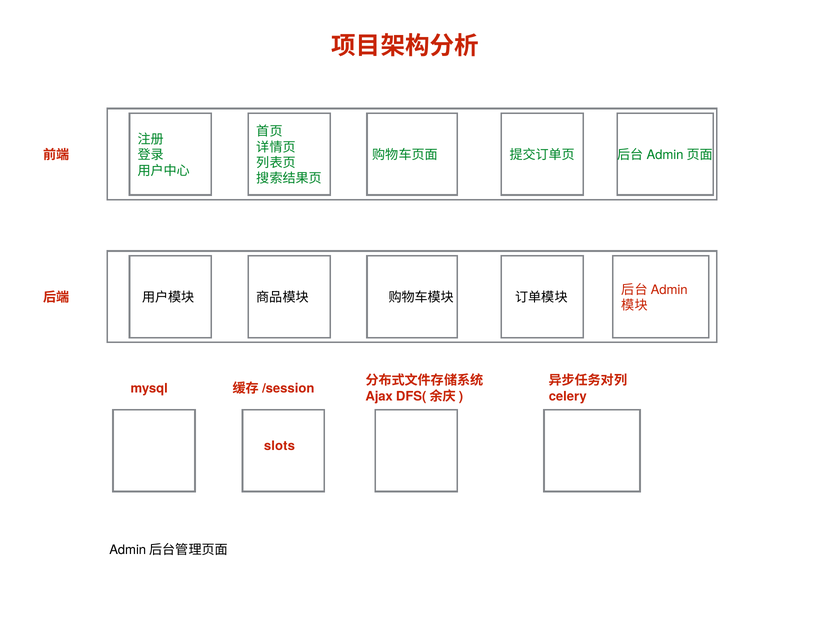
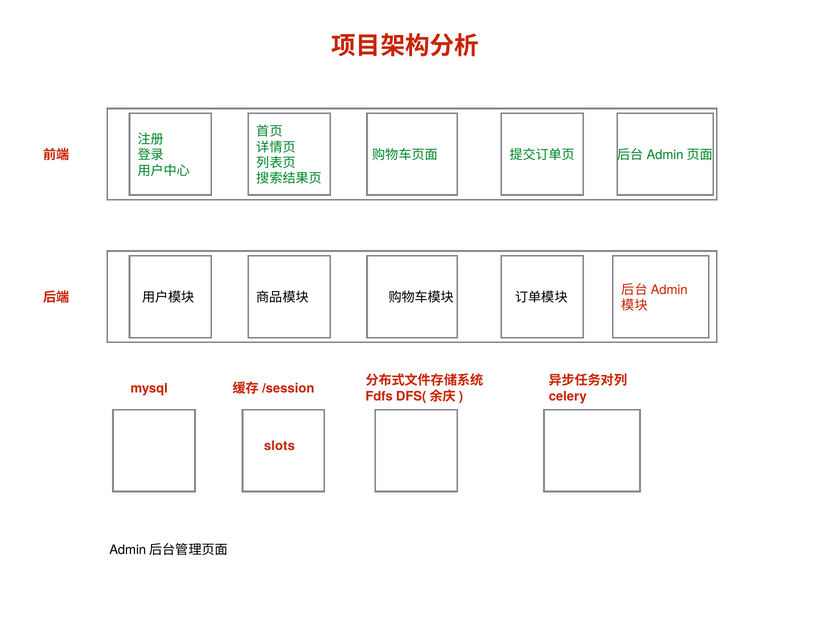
Ajax: Ajax -> Fdfs
